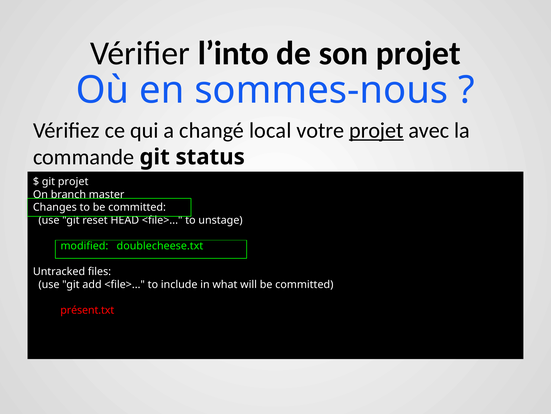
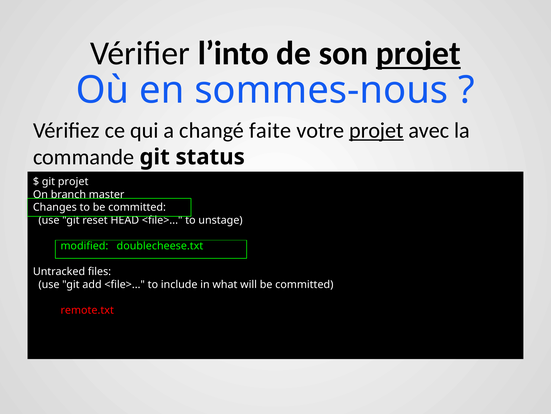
projet at (418, 53) underline: none -> present
local: local -> faite
présent.txt: présent.txt -> remote.txt
